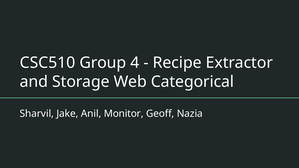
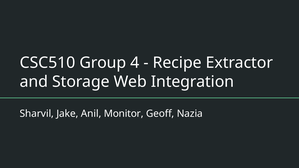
Categorical: Categorical -> Integration
